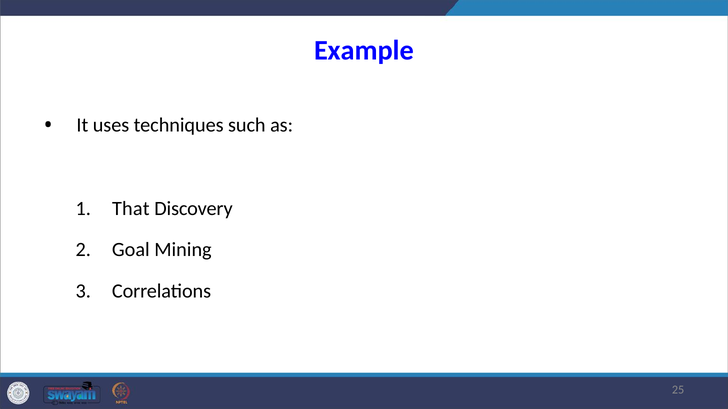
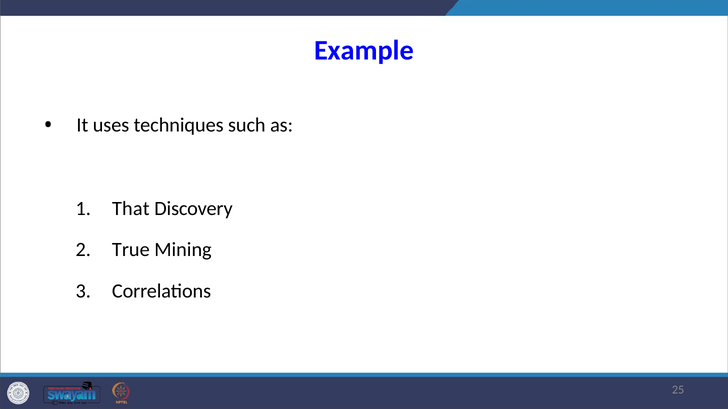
Goal: Goal -> True
